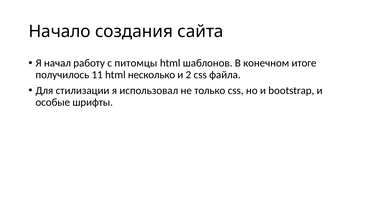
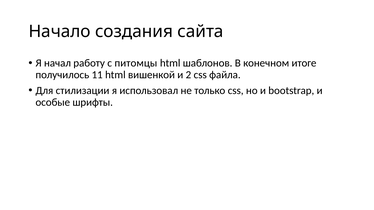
несколько: несколько -> вишенкой
